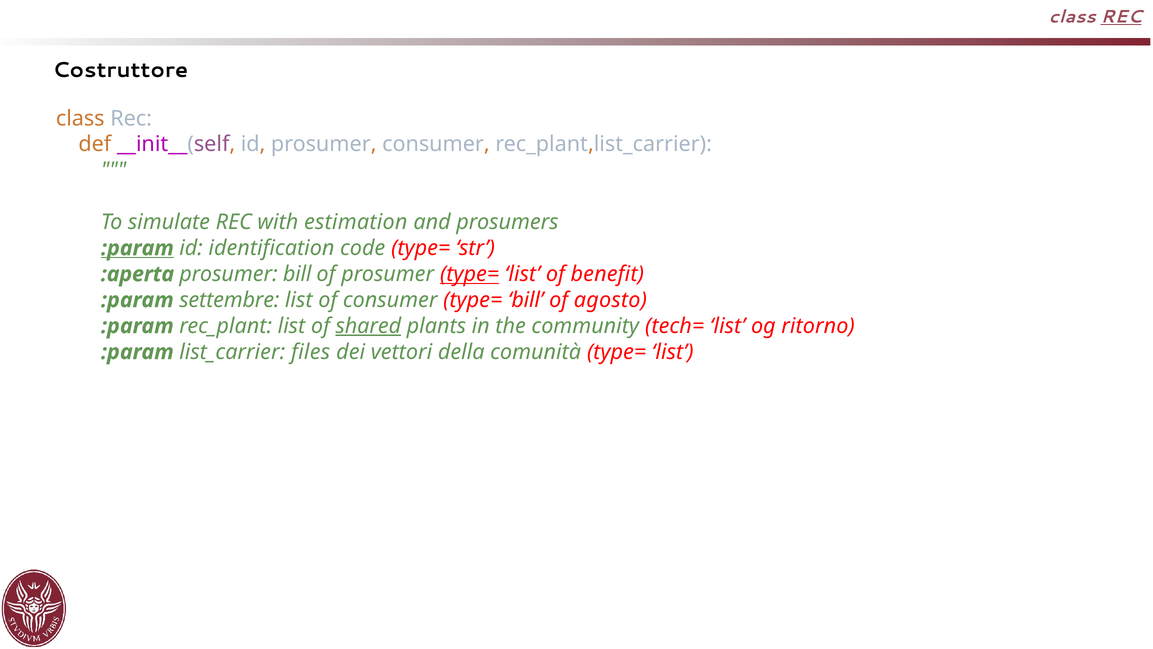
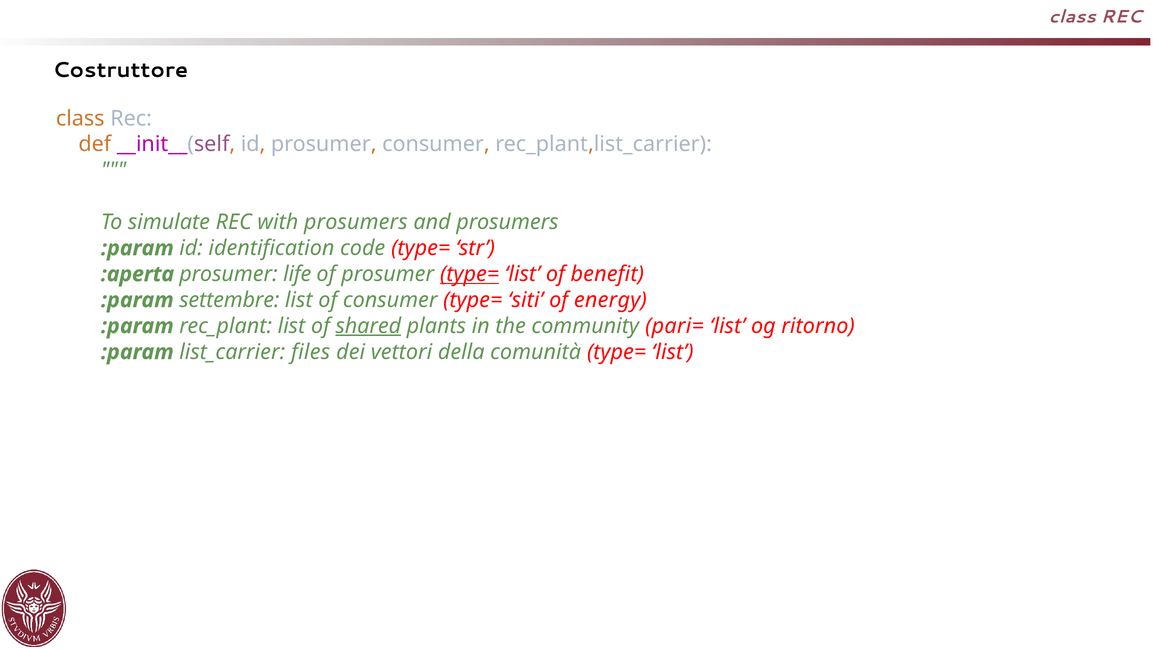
REC at (1121, 17) underline: present -> none
with estimation: estimation -> prosumers
:param at (137, 248) underline: present -> none
prosumer bill: bill -> life
type= bill: bill -> siti
agosto: agosto -> energy
tech=: tech= -> pari=
